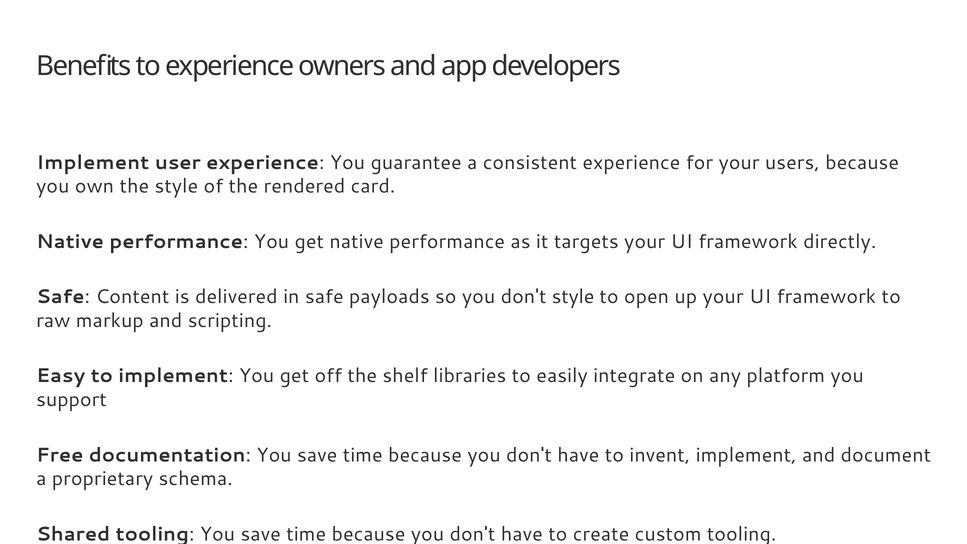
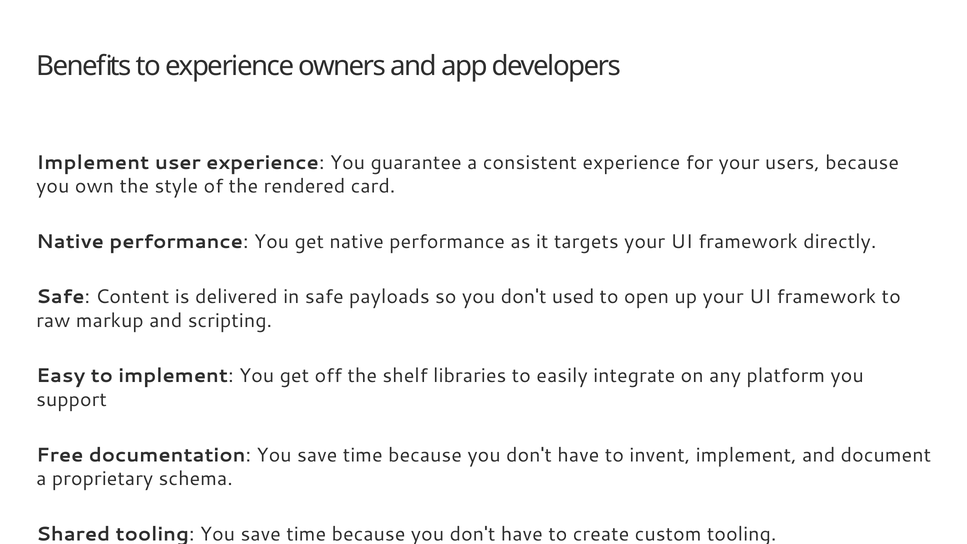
don't style: style -> used
